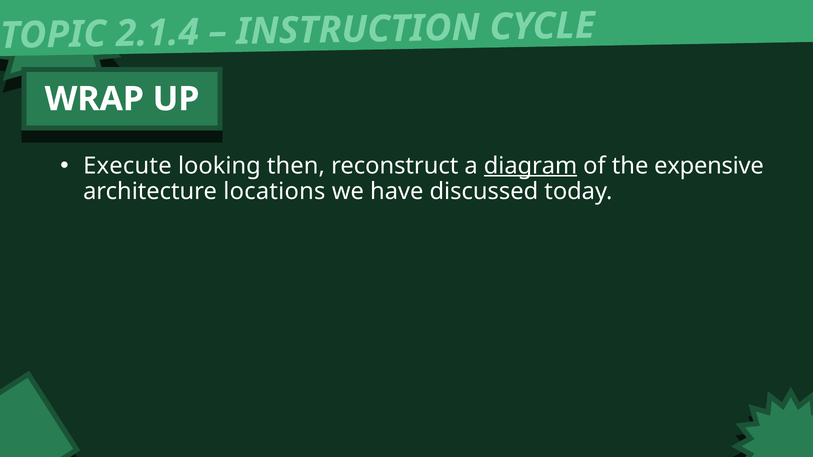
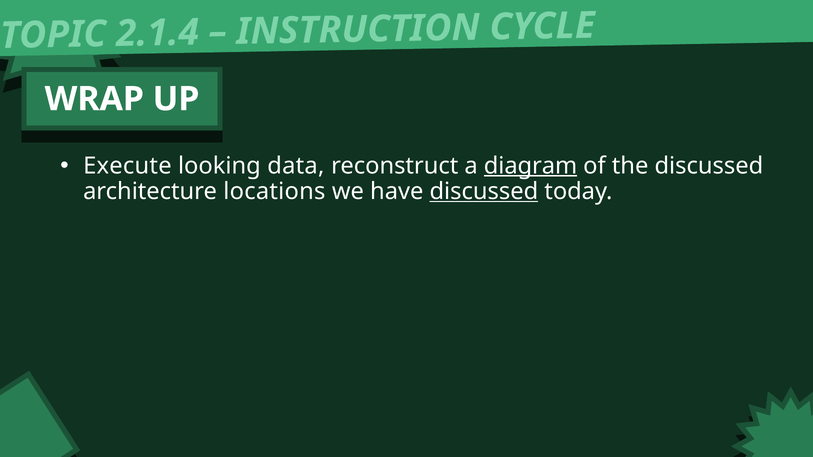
then: then -> data
the expensive: expensive -> discussed
discussed at (484, 191) underline: none -> present
